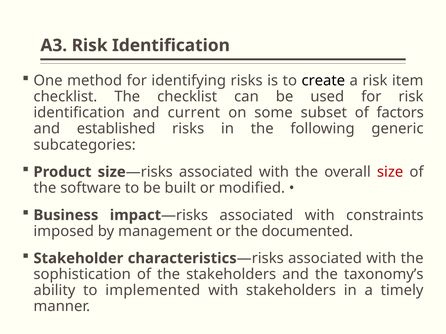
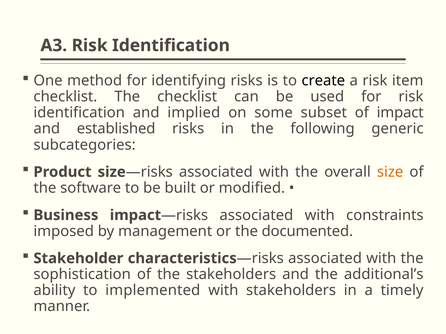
current: current -> implied
of factors: factors -> impact
size at (390, 172) colour: red -> orange
taxonomy’s: taxonomy’s -> additional’s
